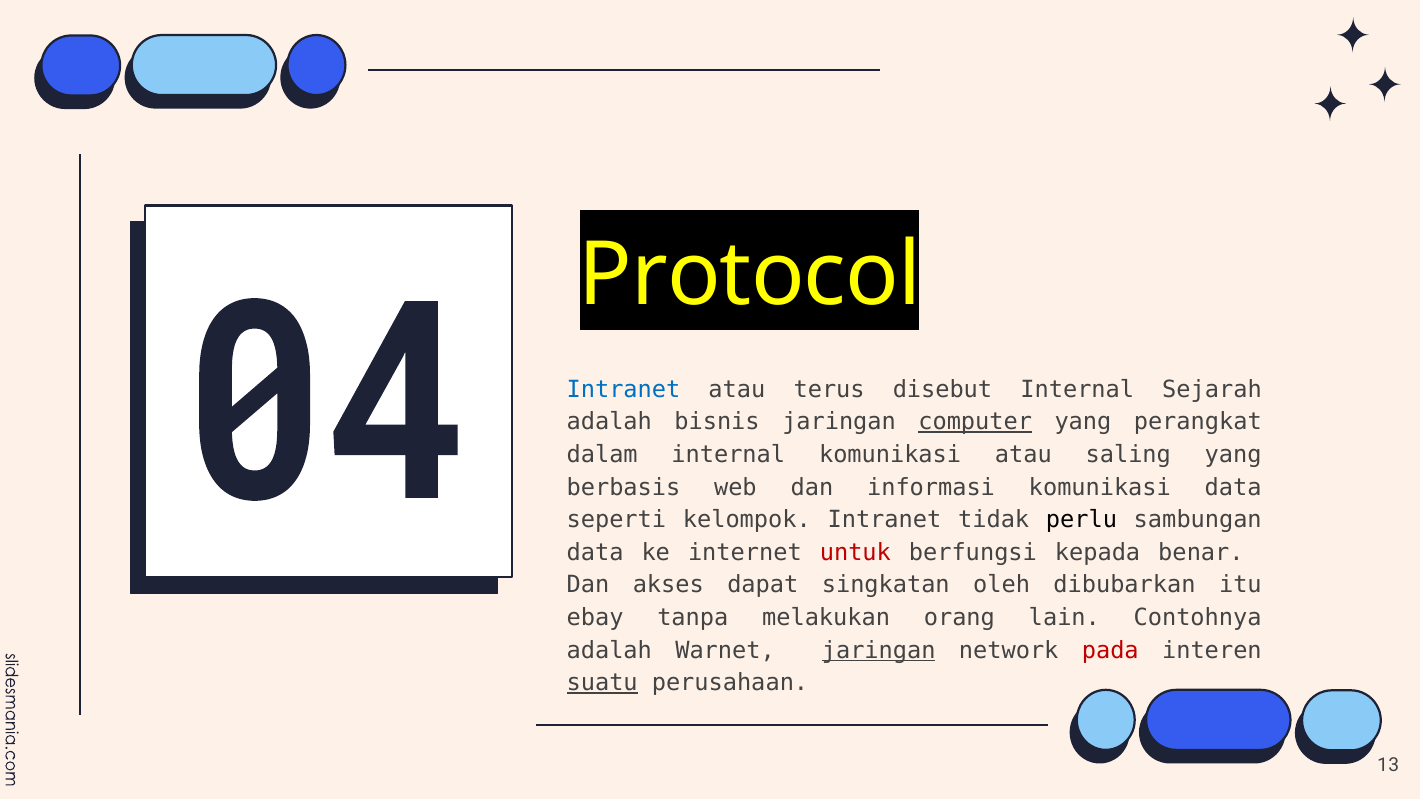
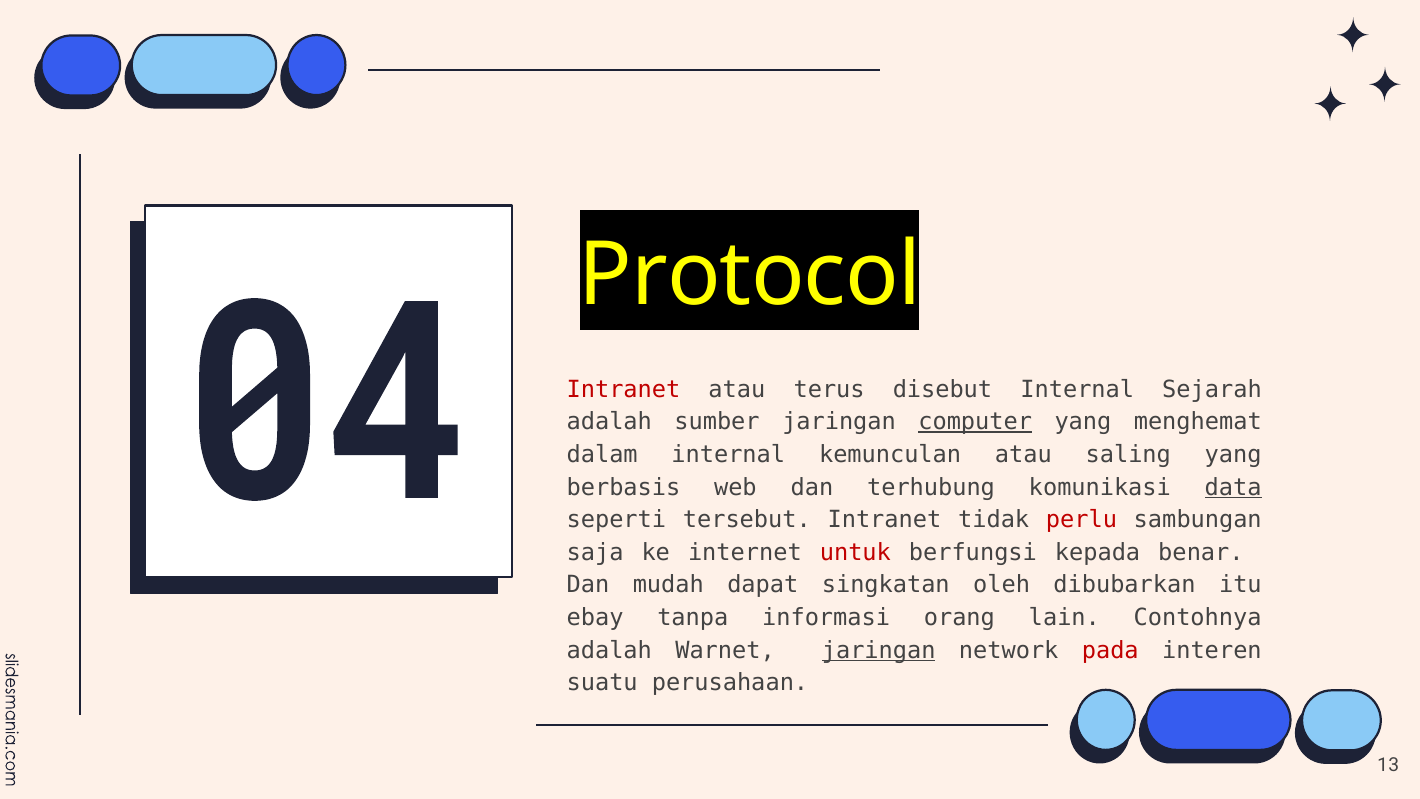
Intranet at (623, 389) colour: blue -> red
bisnis: bisnis -> sumber
perangkat: perangkat -> menghemat
internal komunikasi: komunikasi -> kemunculan
informasi: informasi -> terhubung
data at (1233, 487) underline: none -> present
kelompok: kelompok -> tersebut
perlu colour: black -> red
data at (595, 552): data -> saja
akses: akses -> mudah
melakukan: melakukan -> informasi
suatu underline: present -> none
